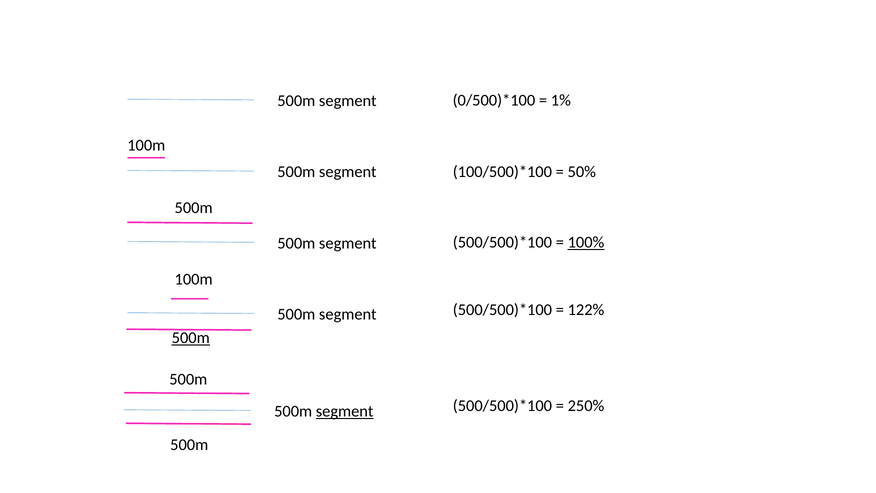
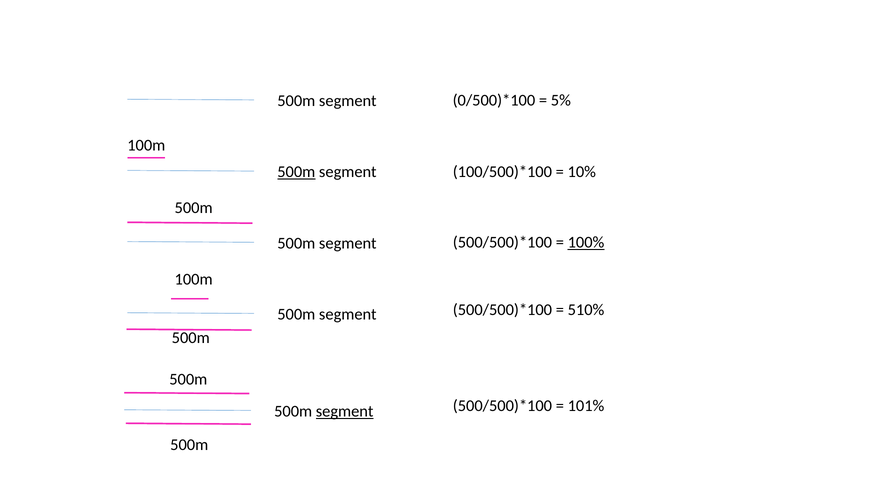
1%: 1% -> 5%
500m at (296, 172) underline: none -> present
50%: 50% -> 10%
122%: 122% -> 510%
500m at (191, 338) underline: present -> none
250%: 250% -> 101%
